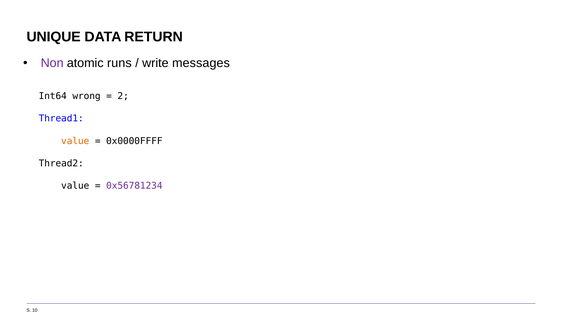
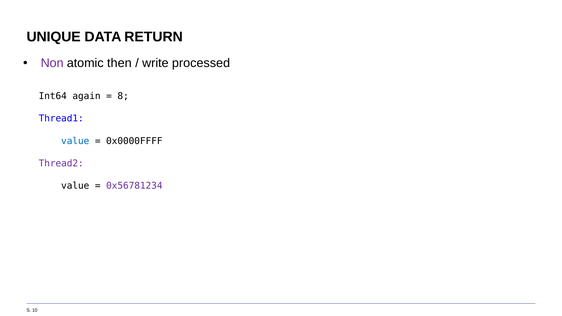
runs: runs -> then
messages: messages -> processed
wrong: wrong -> again
2: 2 -> 8
value at (75, 141) colour: orange -> blue
Thread2 colour: black -> purple
